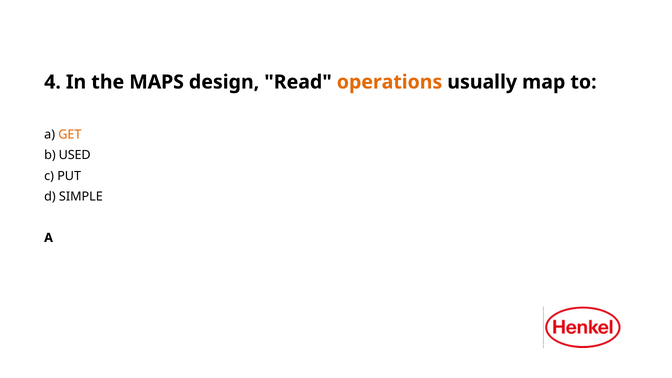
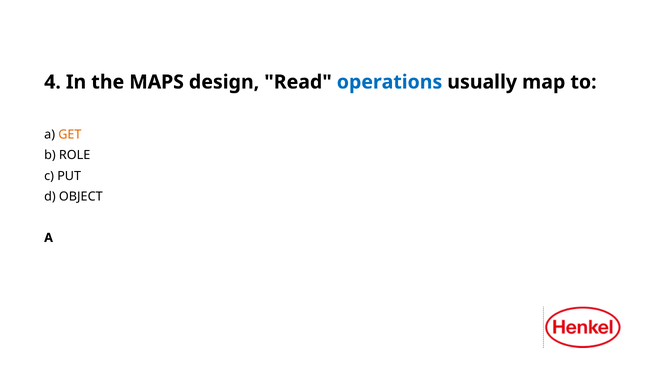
operations colour: orange -> blue
USED: USED -> ROLE
SIMPLE: SIMPLE -> OBJECT
